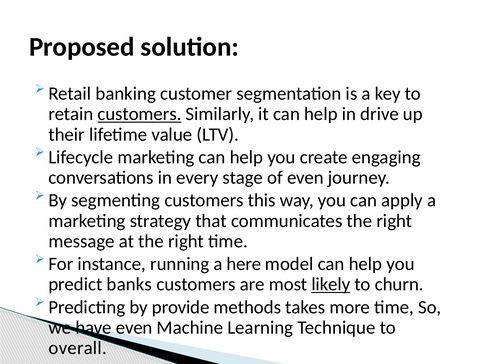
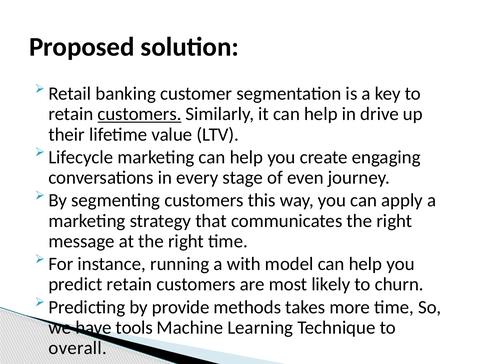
here: here -> with
predict banks: banks -> retain
likely underline: present -> none
have even: even -> tools
